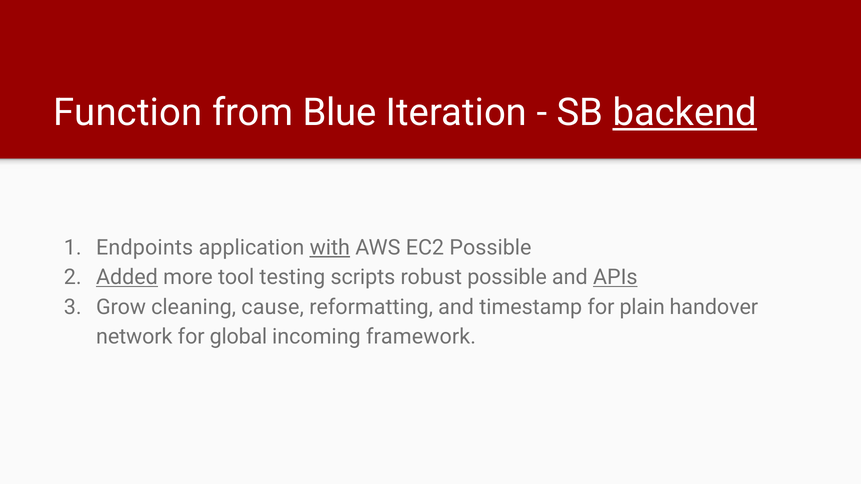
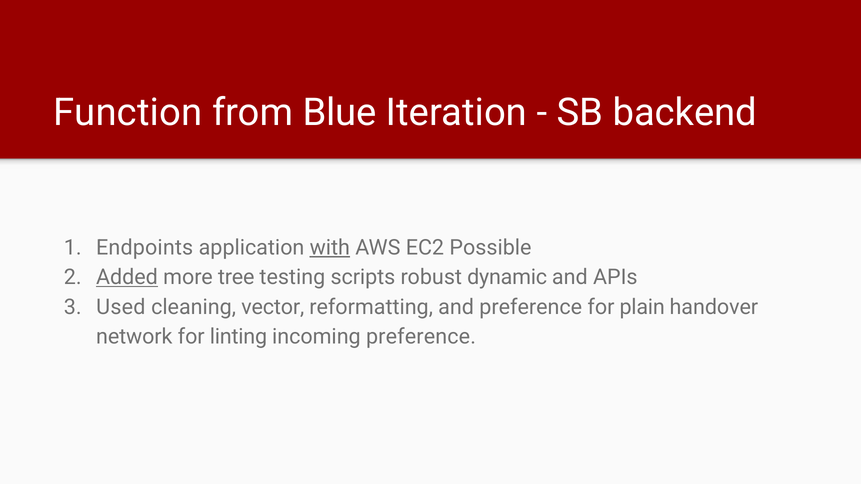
backend underline: present -> none
tool: tool -> tree
robust possible: possible -> dynamic
APIs underline: present -> none
Grow: Grow -> Used
cause: cause -> vector
and timestamp: timestamp -> preference
global: global -> linting
incoming framework: framework -> preference
